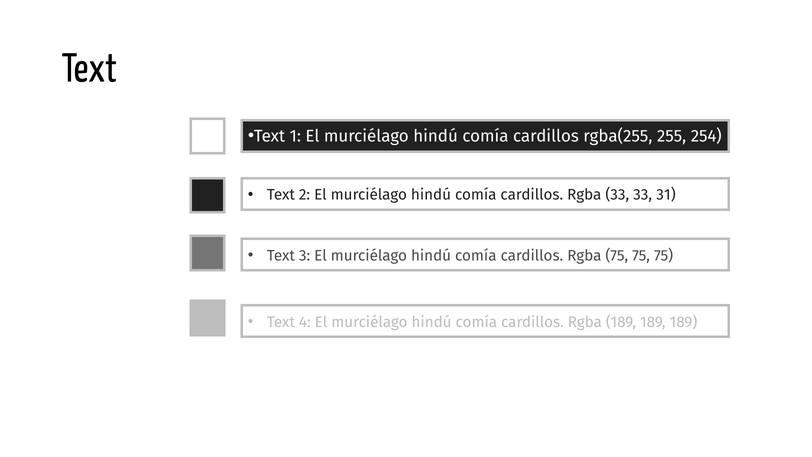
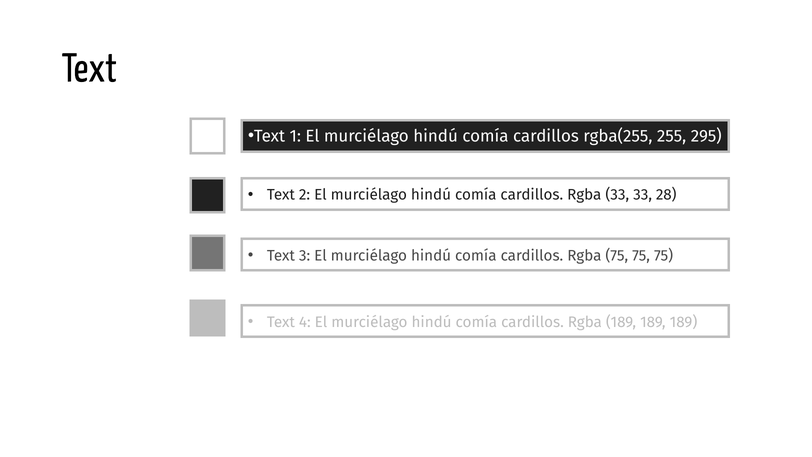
254: 254 -> 295
31: 31 -> 28
